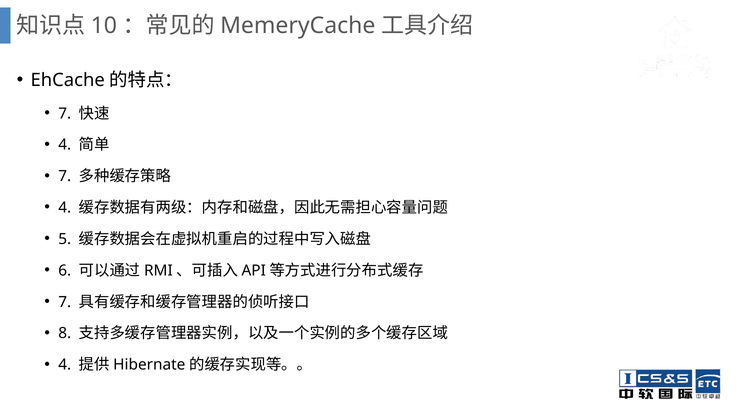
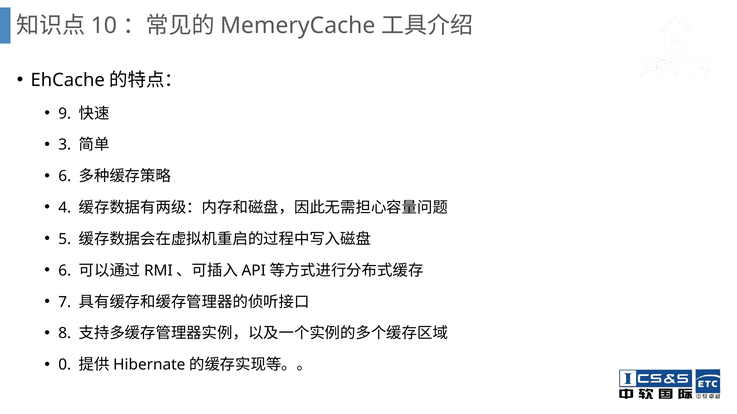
7 at (65, 114): 7 -> 9
4 at (65, 145): 4 -> 3
7 at (65, 177): 7 -> 6
4 at (65, 365): 4 -> 0
